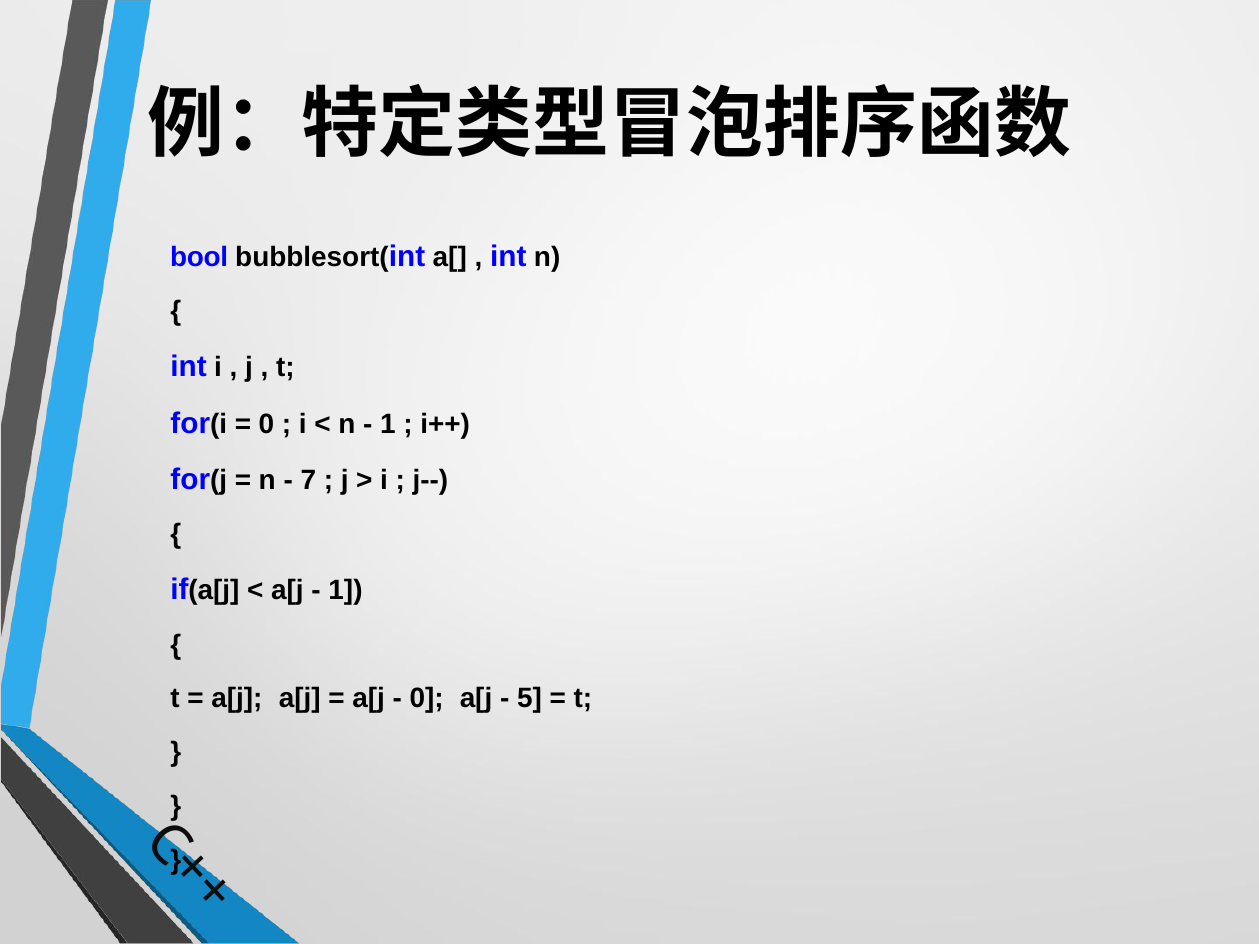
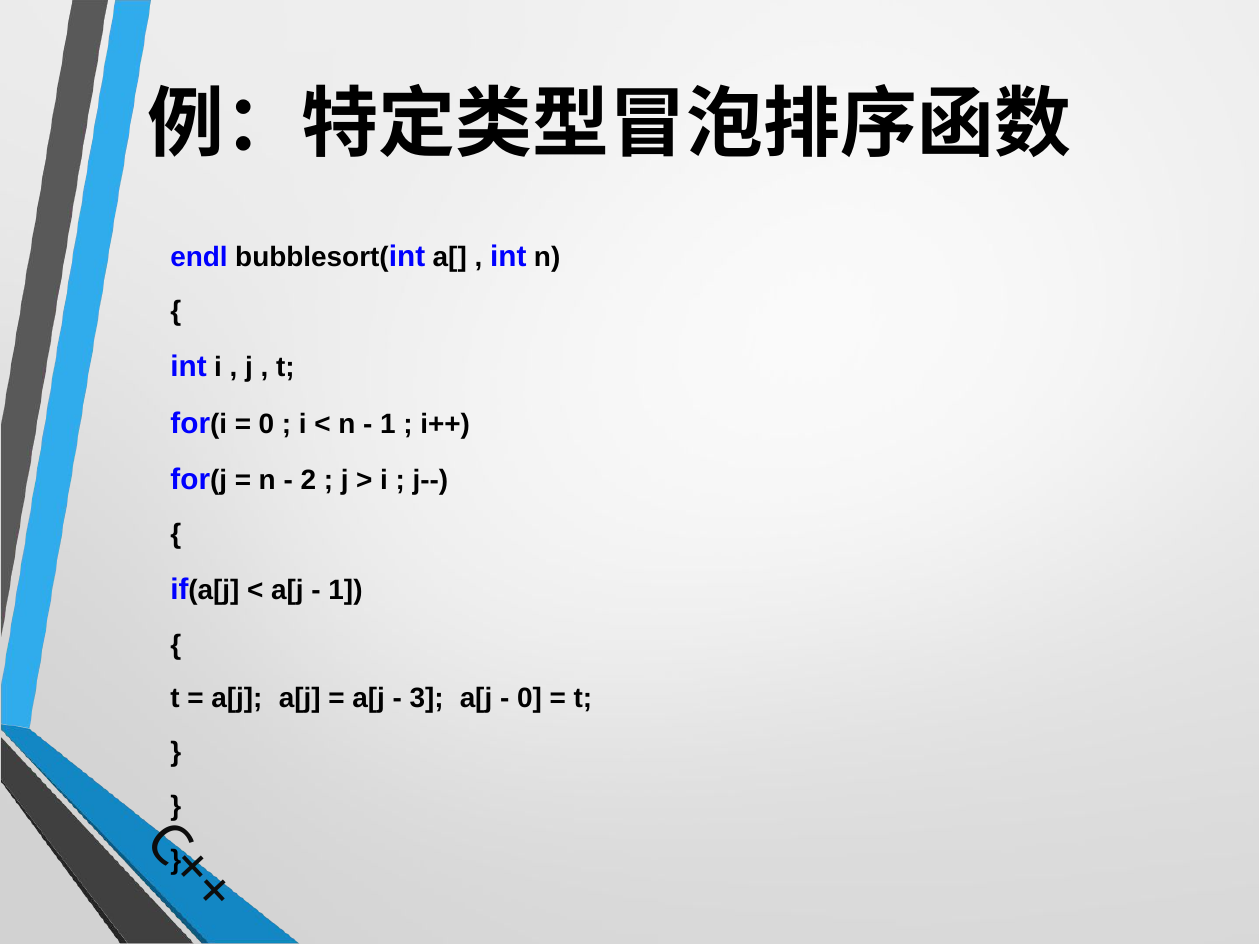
bool: bool -> endl
7: 7 -> 2
0 at (427, 699): 0 -> 3
5 at (529, 699): 5 -> 0
